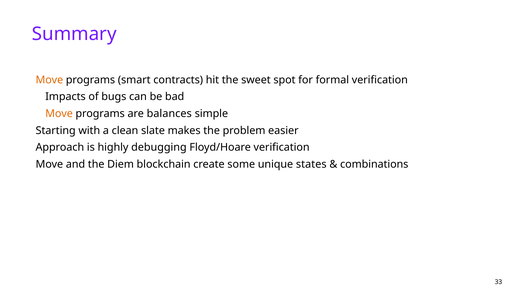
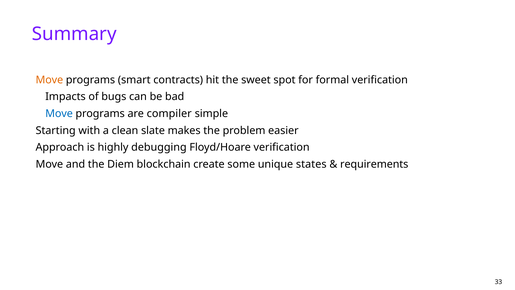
Move at (59, 113) colour: orange -> blue
balances: balances -> compiler
combinations: combinations -> requirements
